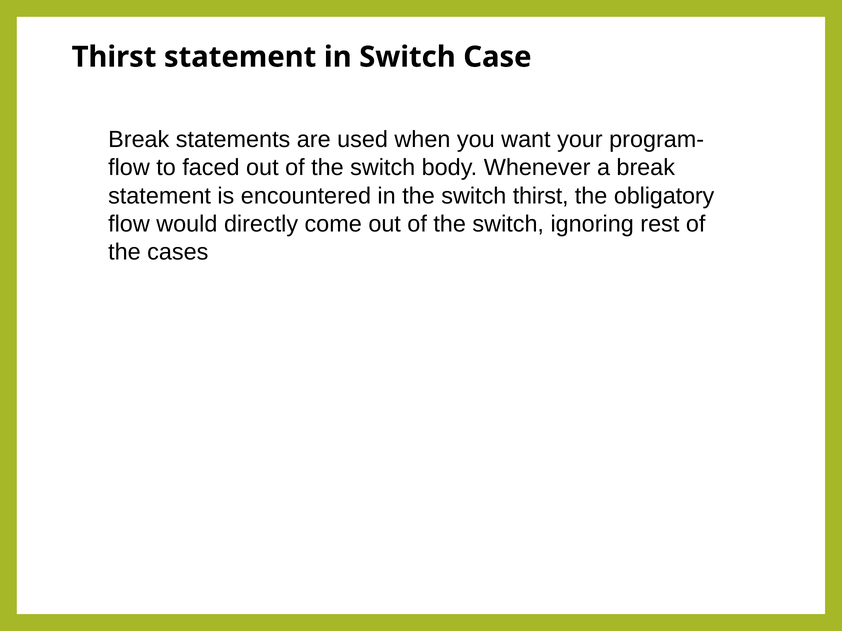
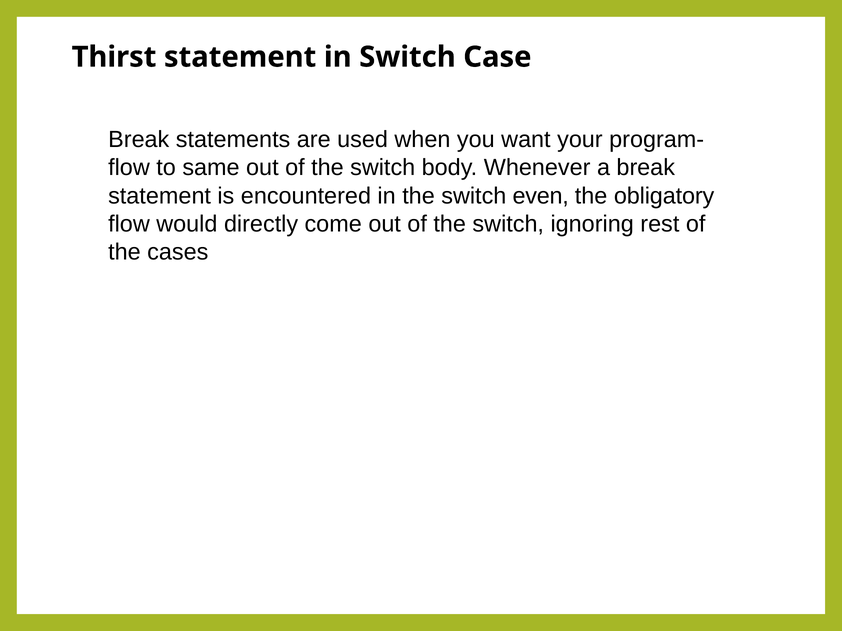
faced: faced -> same
switch thirst: thirst -> even
